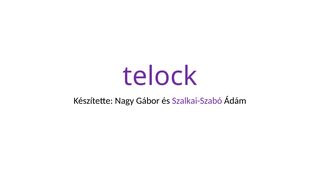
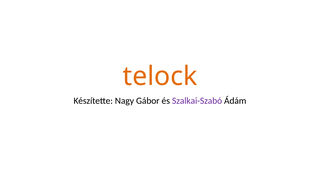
telock colour: purple -> orange
